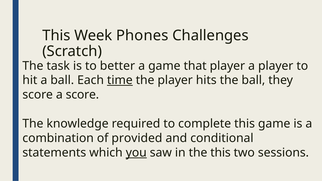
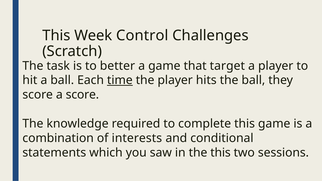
Phones: Phones -> Control
that player: player -> target
provided: provided -> interests
you underline: present -> none
